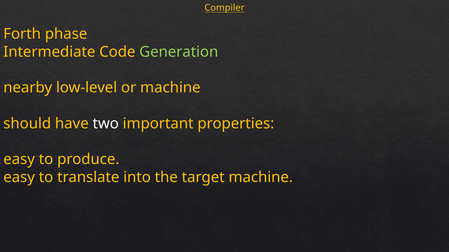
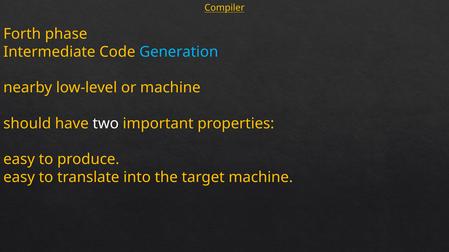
Generation colour: light green -> light blue
